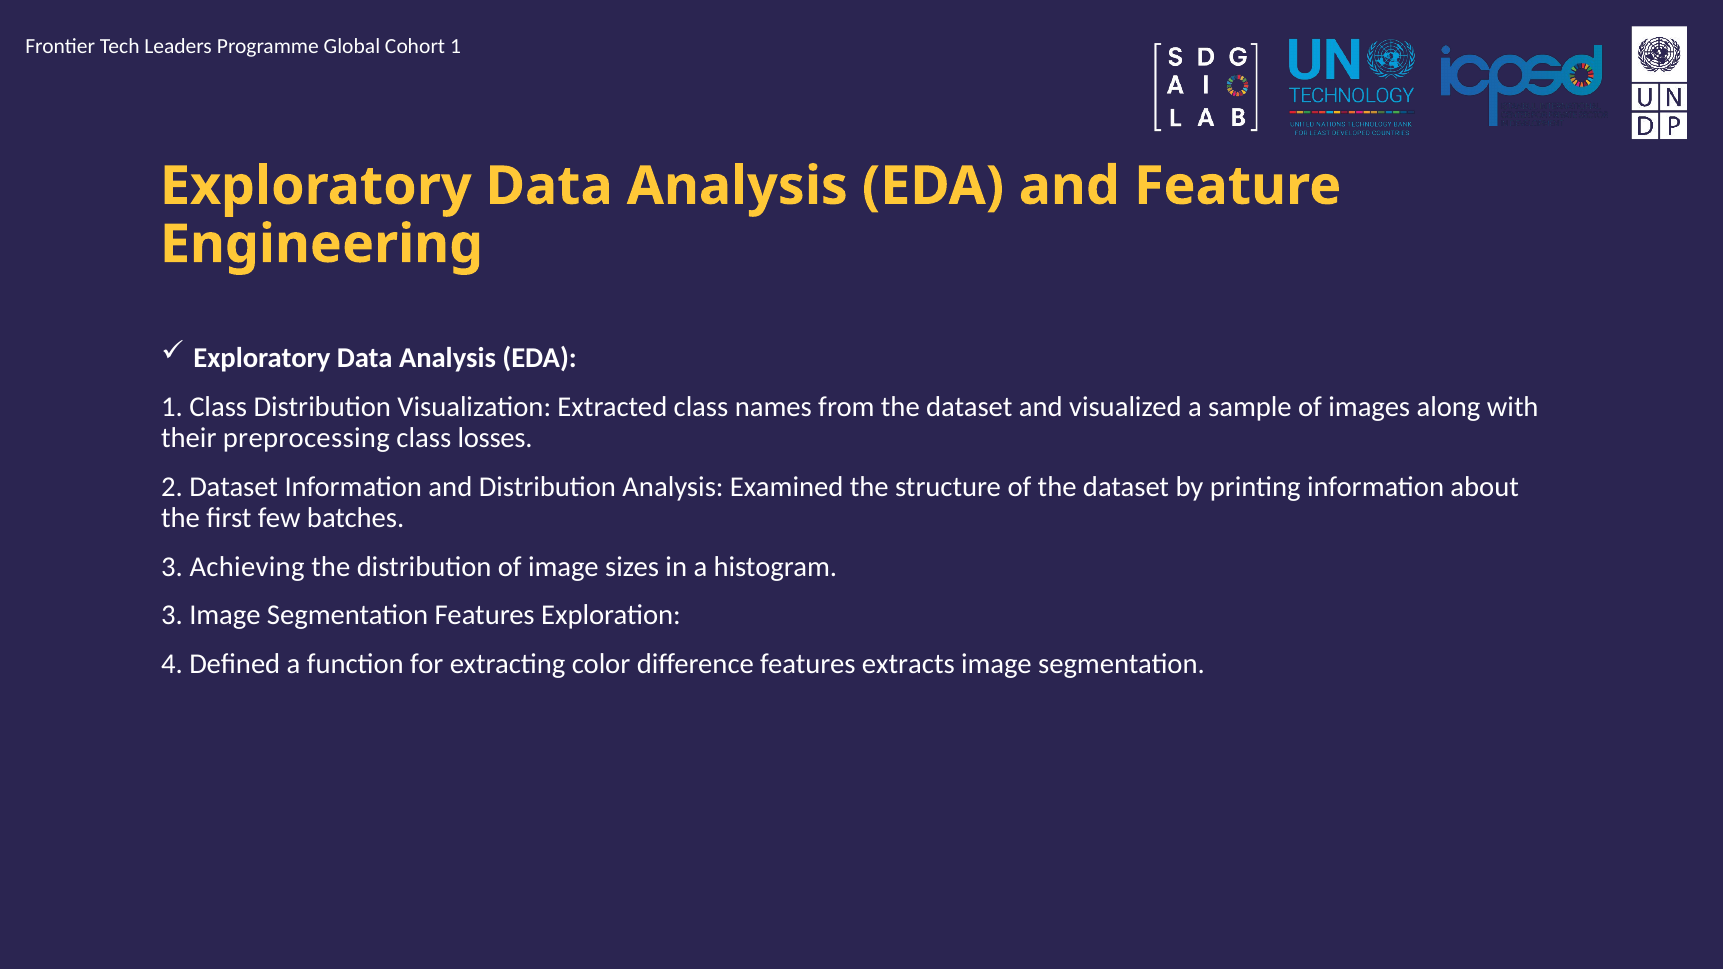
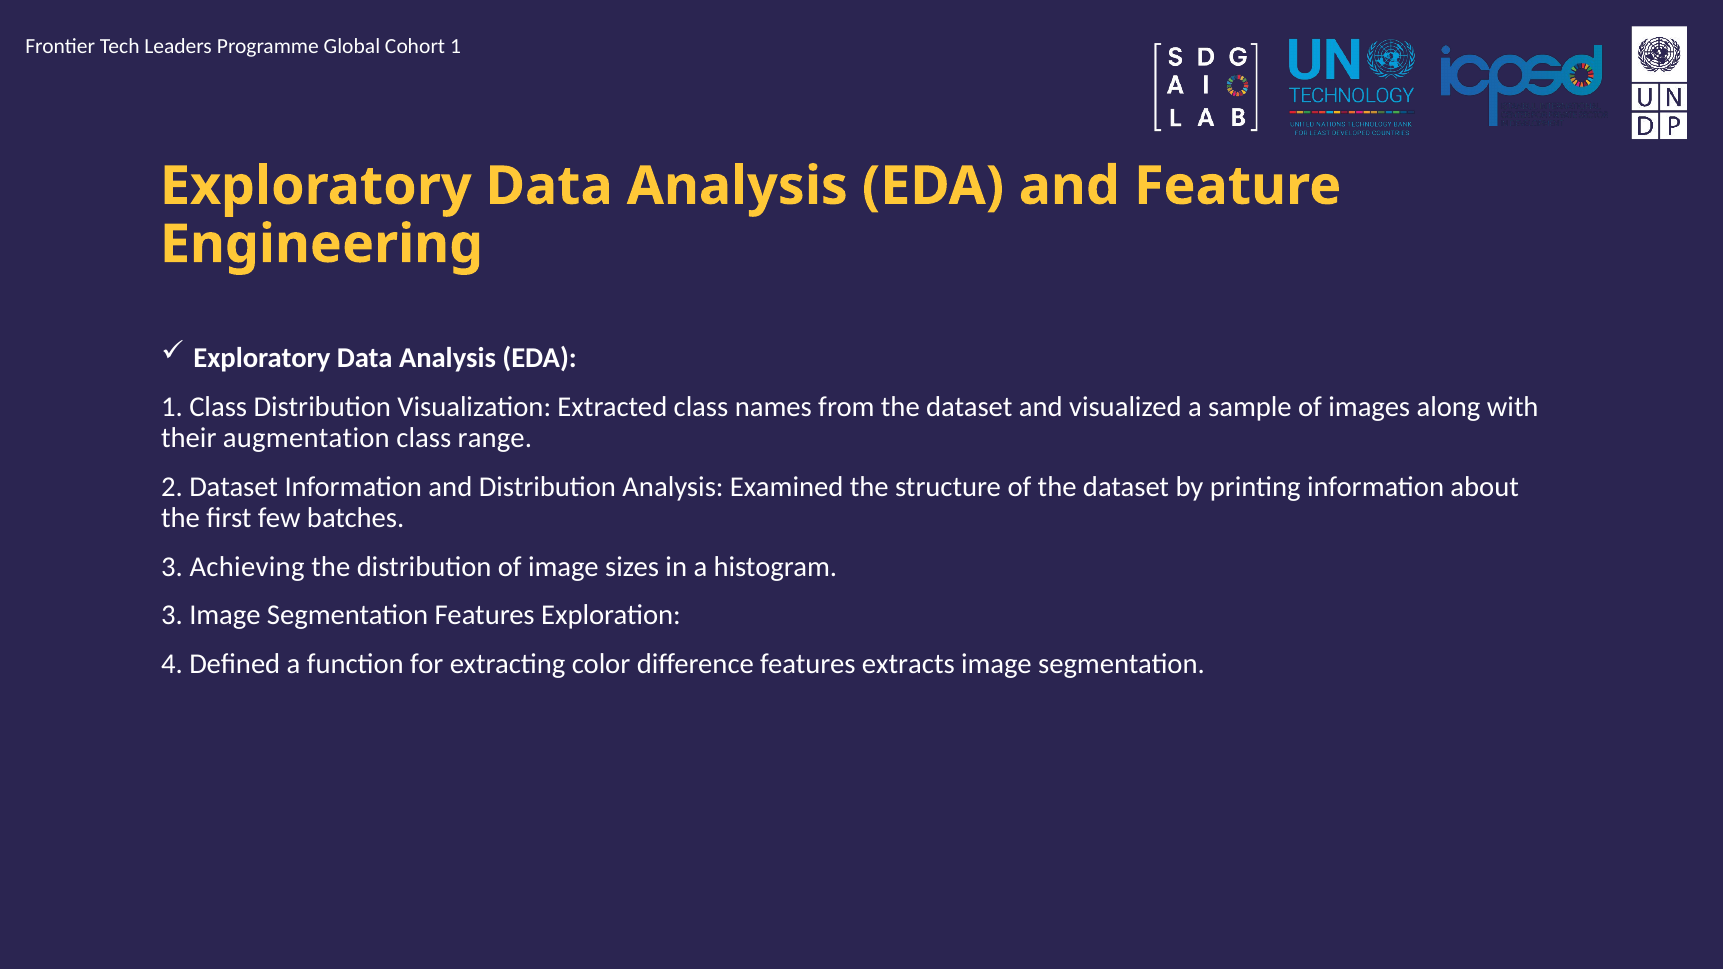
preprocessing: preprocessing -> augmentation
losses: losses -> range
